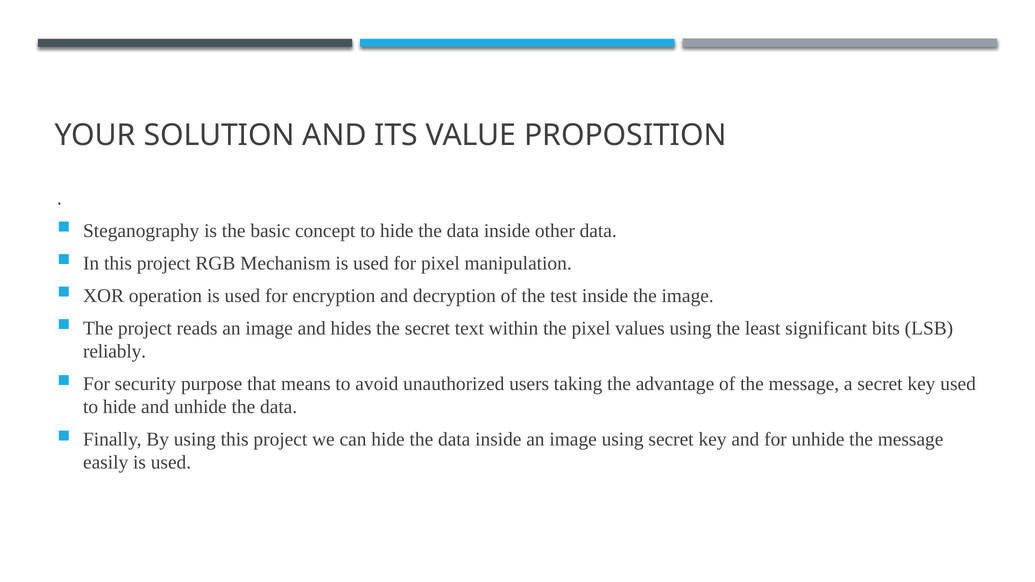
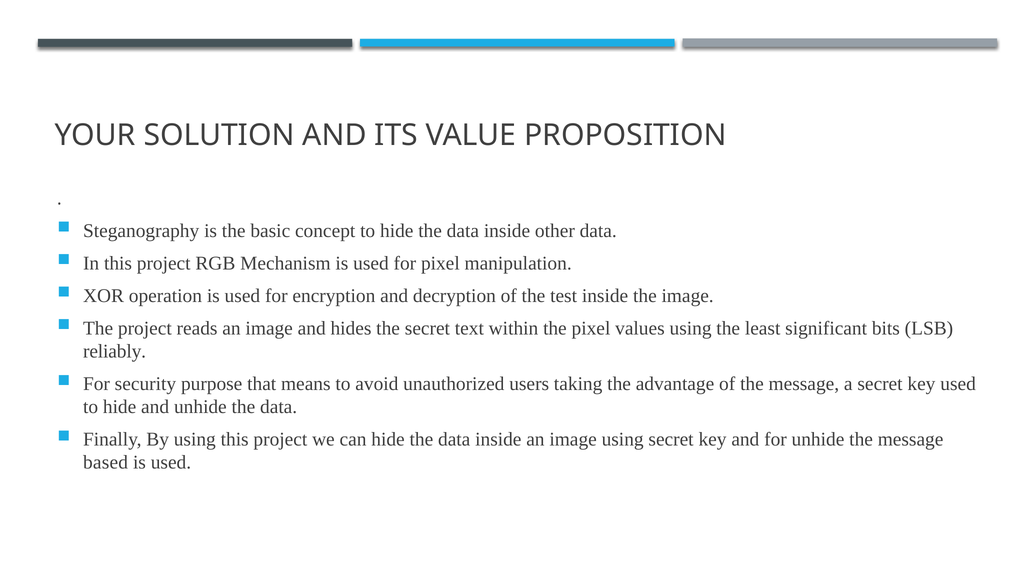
easily: easily -> based
